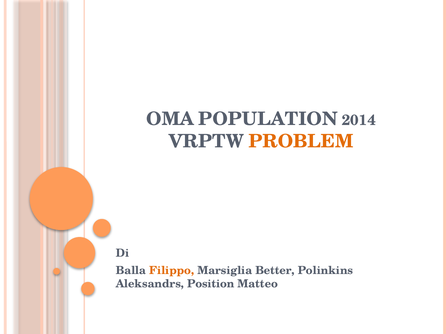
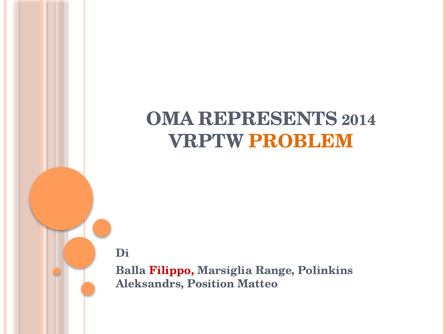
POPULATION: POPULATION -> REPRESENTS
Filippo colour: orange -> red
Better: Better -> Range
